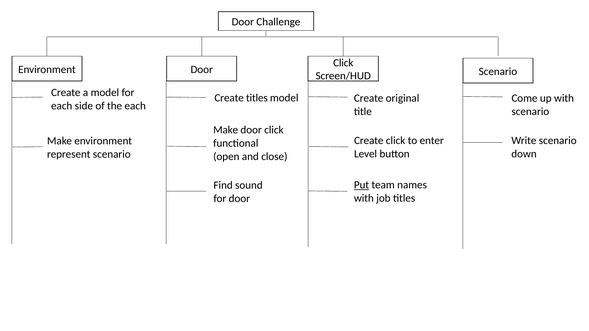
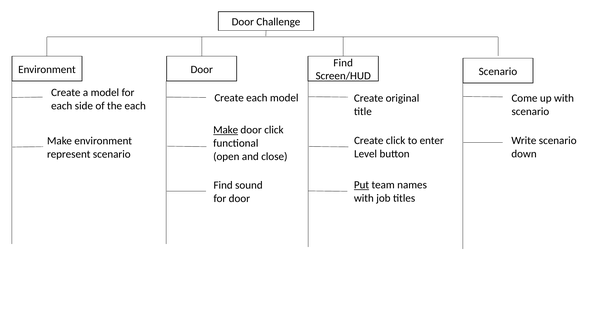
Click at (343, 63): Click -> Find
Create titles: titles -> each
Make at (226, 130) underline: none -> present
